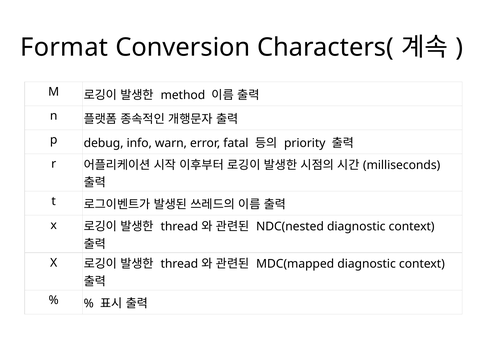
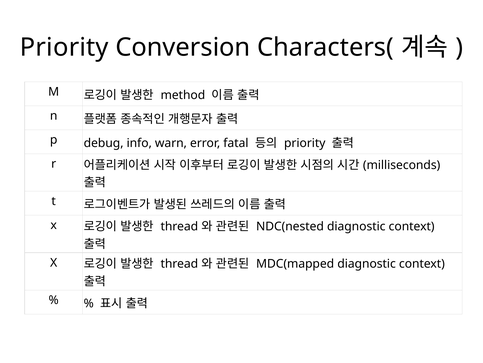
Format at (64, 47): Format -> Priority
